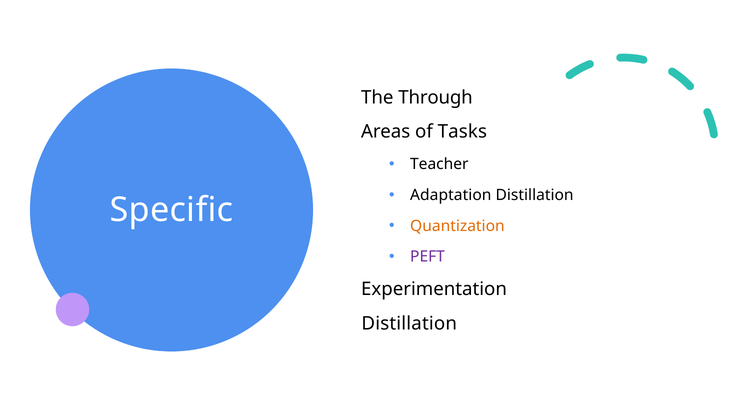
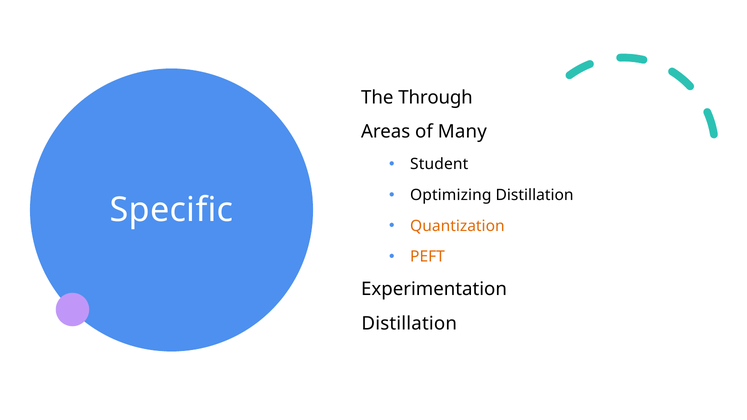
Tasks: Tasks -> Many
Teacher: Teacher -> Student
Adaptation: Adaptation -> Optimizing
PEFT colour: purple -> orange
